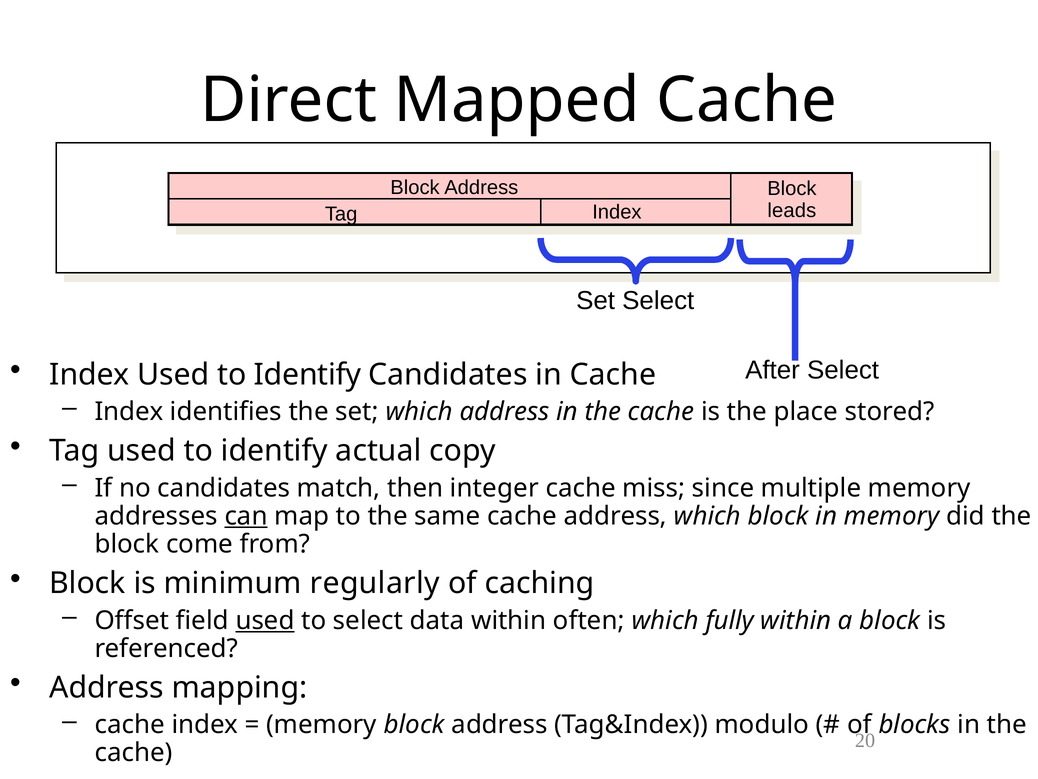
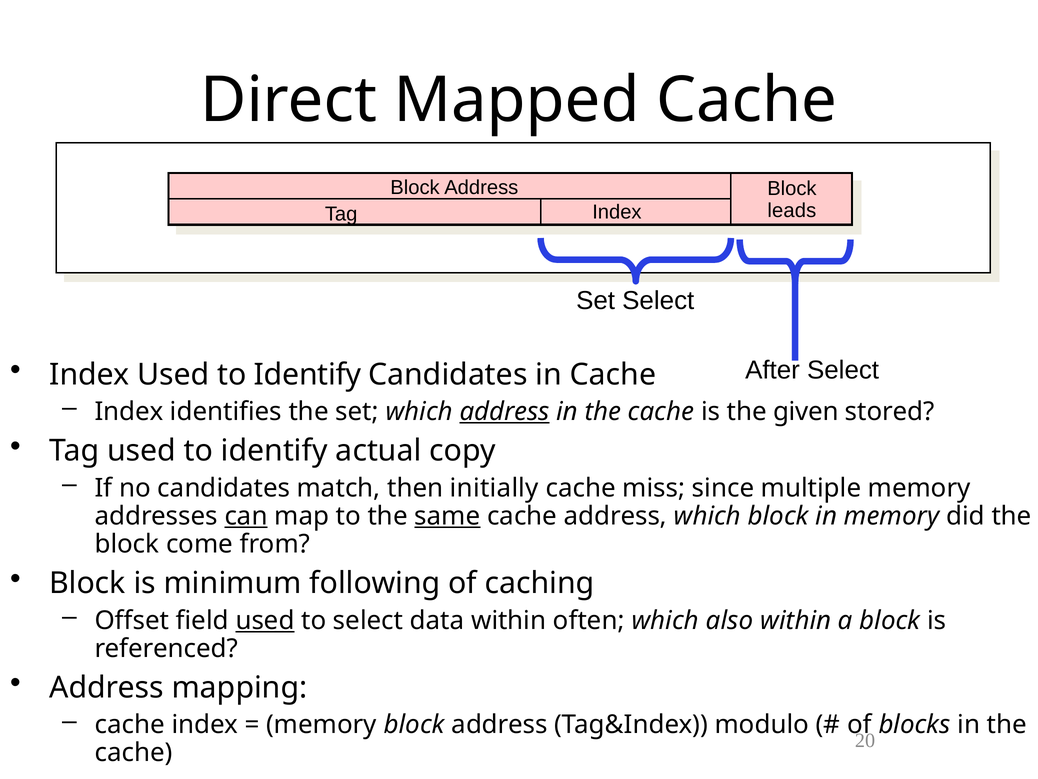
address at (505, 411) underline: none -> present
place: place -> given
integer: integer -> initially
same underline: none -> present
regularly: regularly -> following
fully: fully -> also
